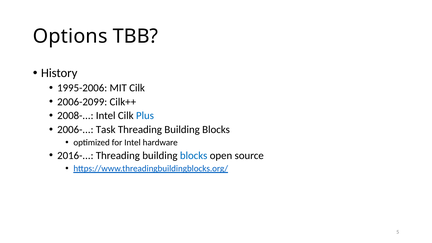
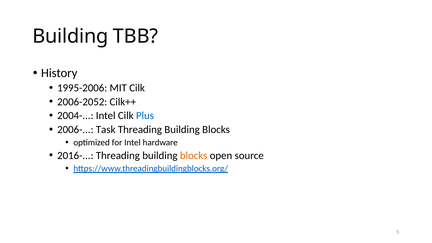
Options at (70, 36): Options -> Building
2006-2099: 2006-2099 -> 2006-2052
2008-: 2008- -> 2004-
blocks at (194, 156) colour: blue -> orange
